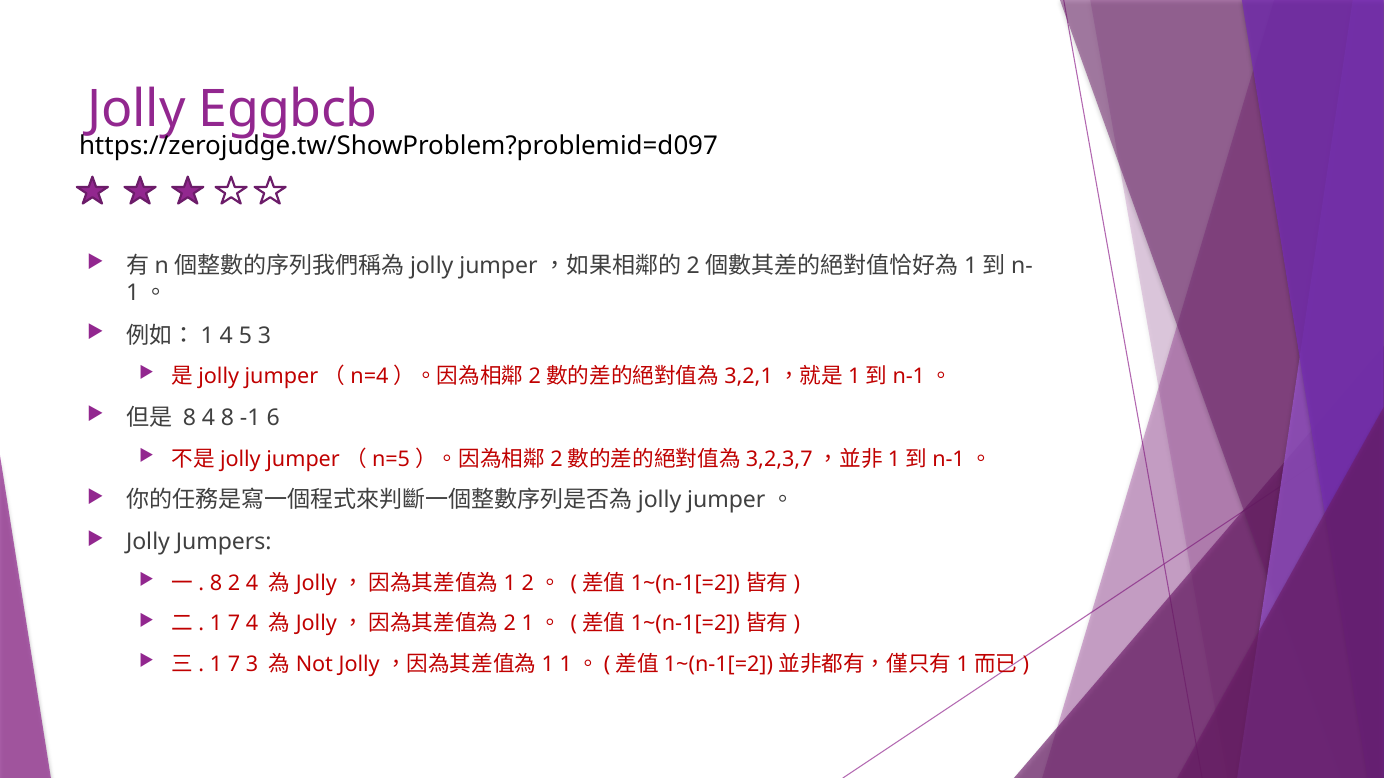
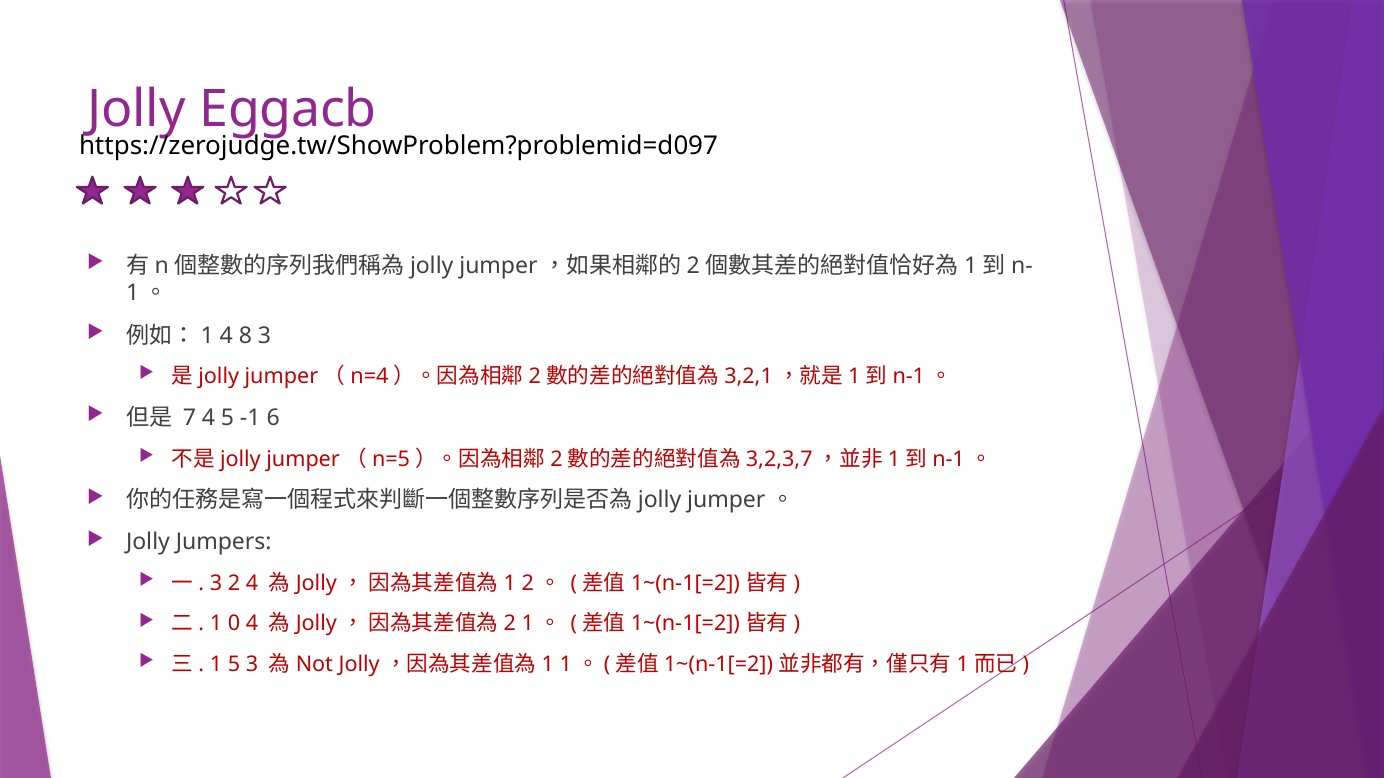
Eggbcb: Eggbcb -> Eggacb
5: 5 -> 8
8 at (189, 418): 8 -> 7
4 8: 8 -> 5
8 at (216, 584): 8 -> 3
7 at (234, 624): 7 -> 0
7 at (234, 665): 7 -> 5
